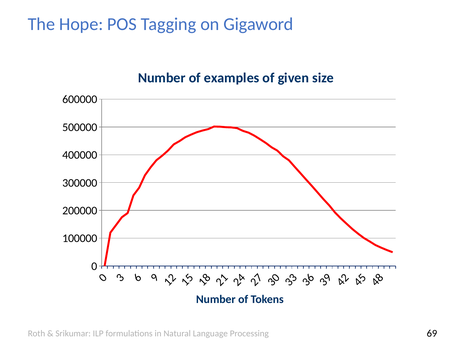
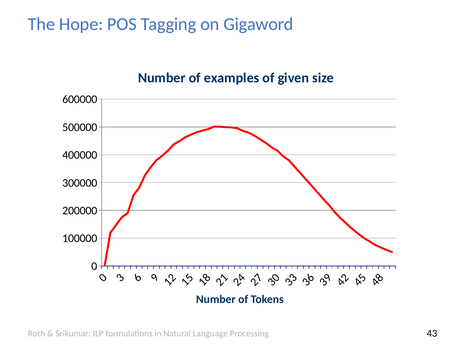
69: 69 -> 43
